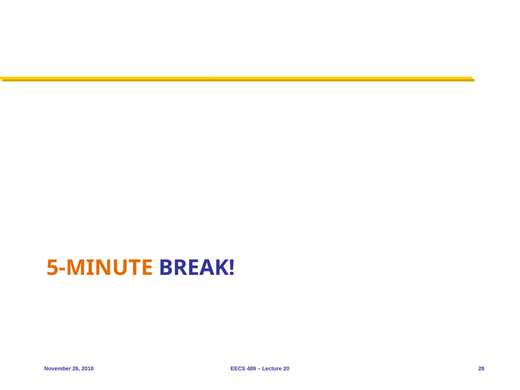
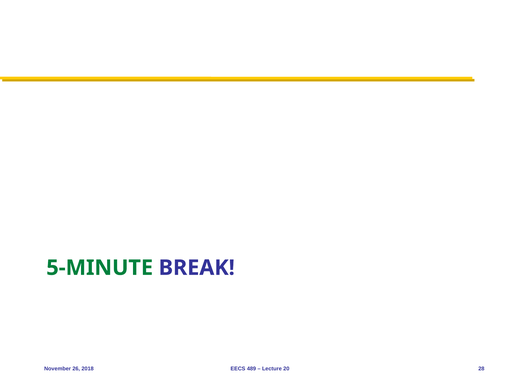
5-MINUTE colour: orange -> green
